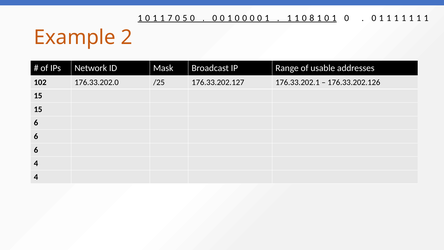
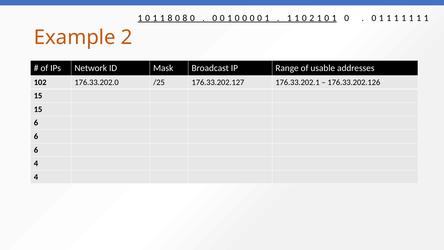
7 at (170, 18): 7 -> 8
0 5: 5 -> 8
0 8: 8 -> 2
